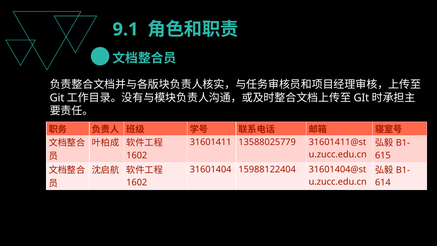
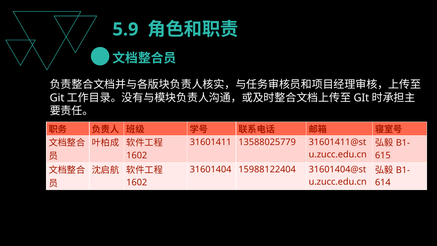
9.1: 9.1 -> 5.9
